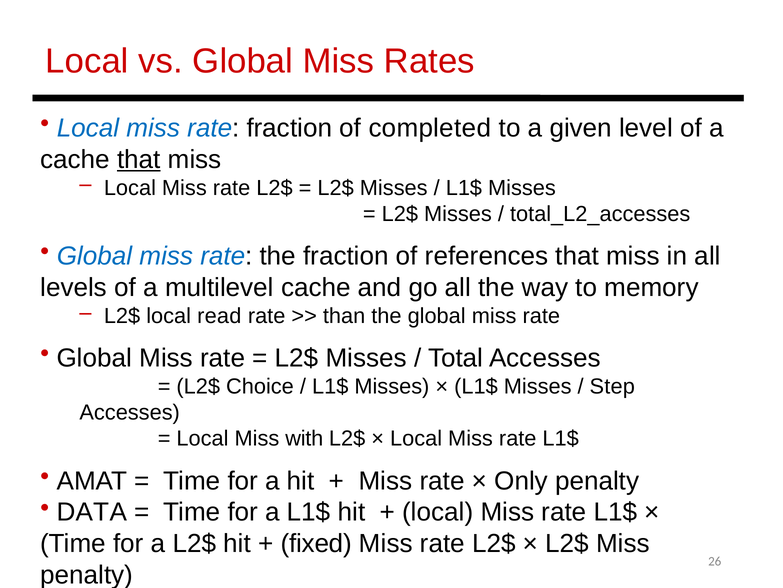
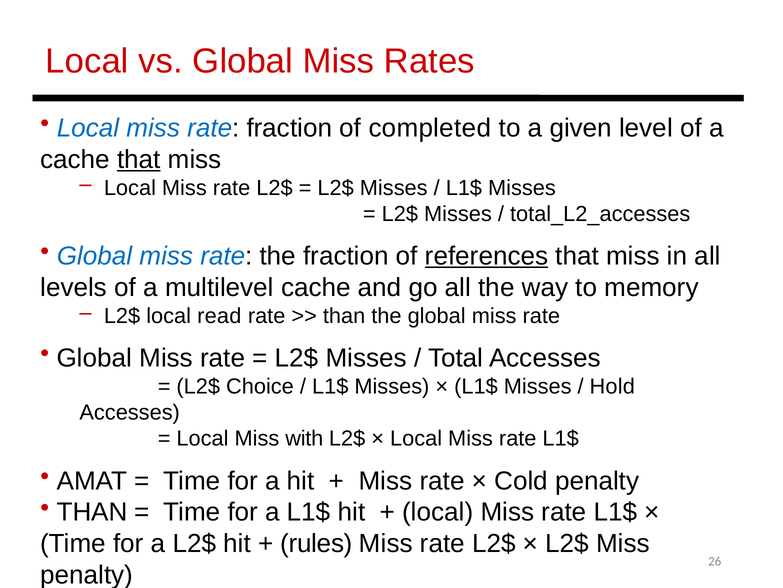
references underline: none -> present
Step: Step -> Hold
Only: Only -> Cold
DATA at (92, 512): DATA -> THAN
fixed: fixed -> rules
